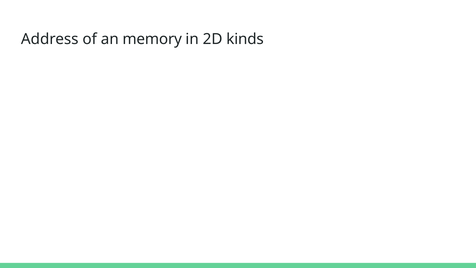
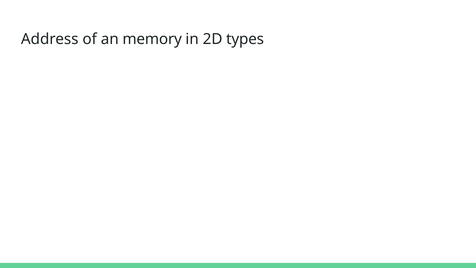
kinds: kinds -> types
